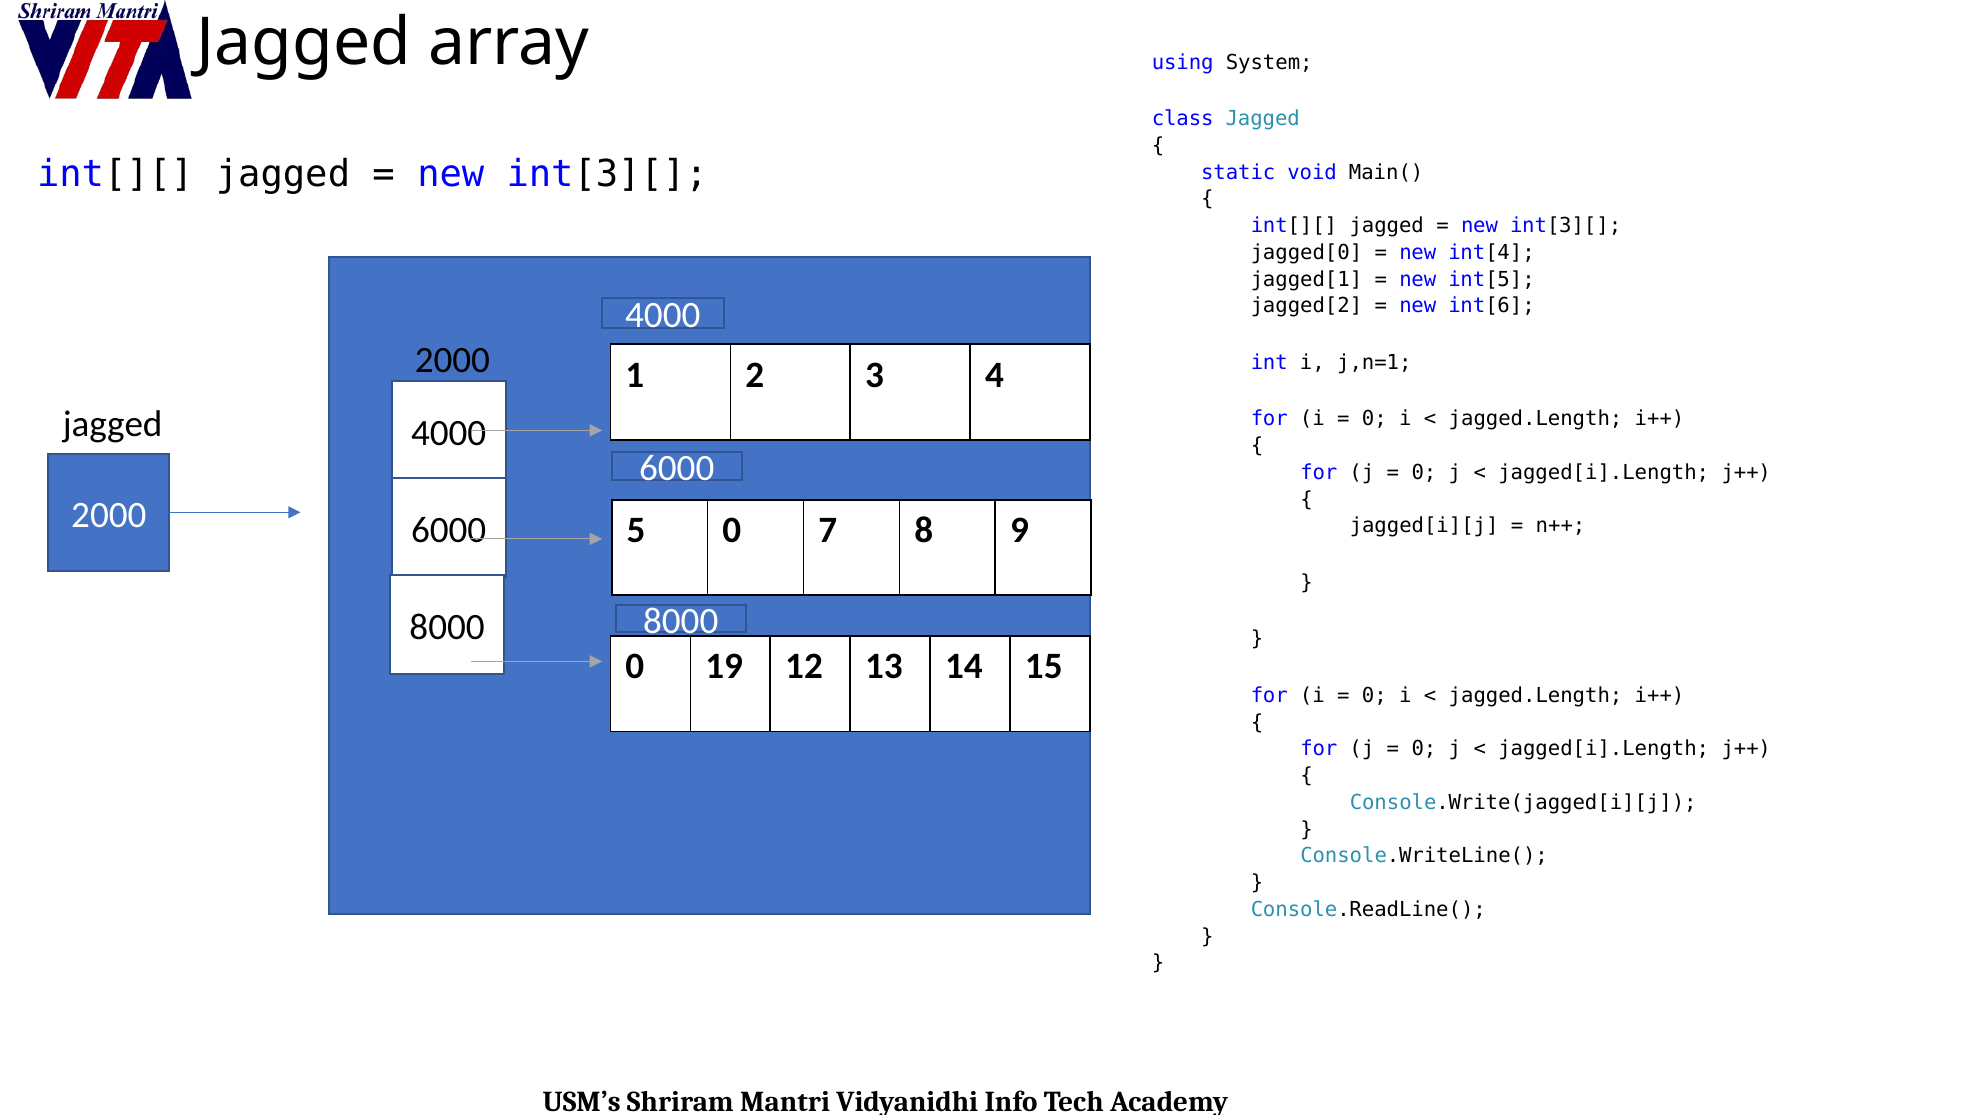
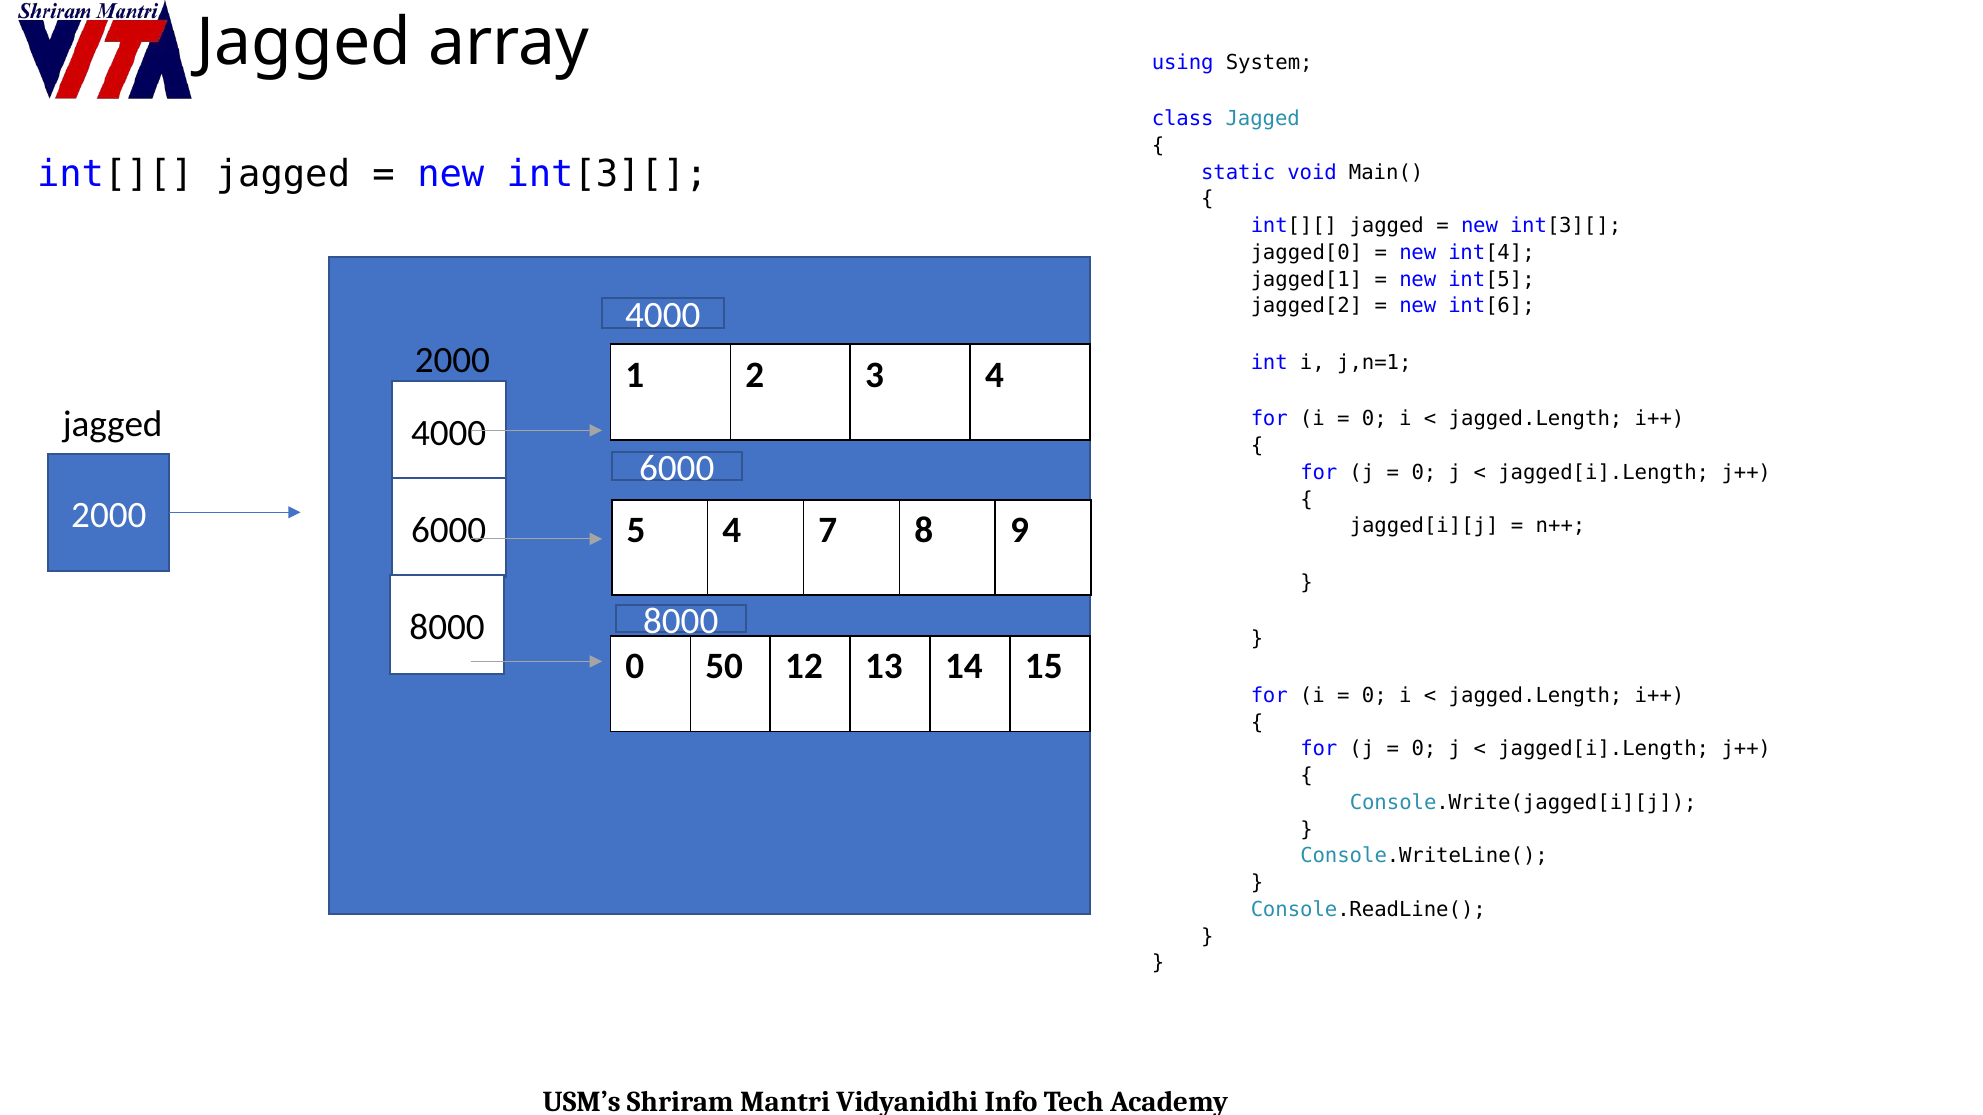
5 0: 0 -> 4
19: 19 -> 50
